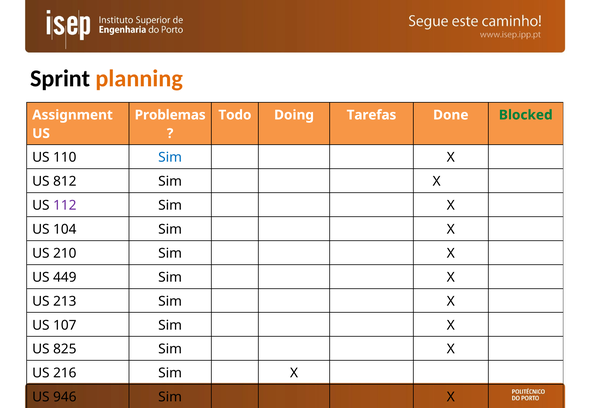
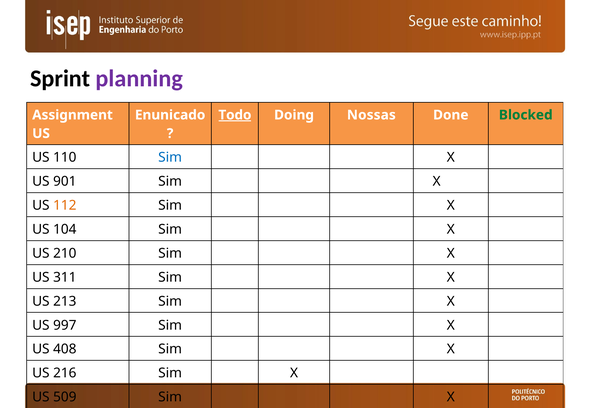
planning colour: orange -> purple
Problemas: Problemas -> Enunicado
Todo underline: none -> present
Tarefas: Tarefas -> Nossas
812: 812 -> 901
112 colour: purple -> orange
449: 449 -> 311
107: 107 -> 997
825: 825 -> 408
946: 946 -> 509
